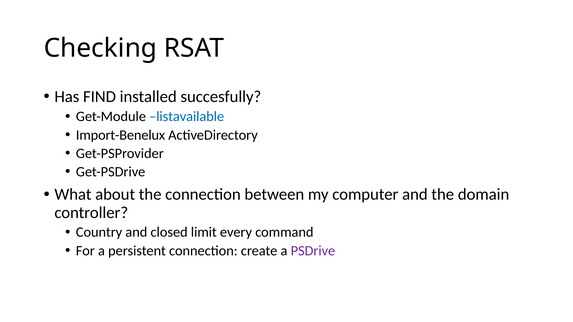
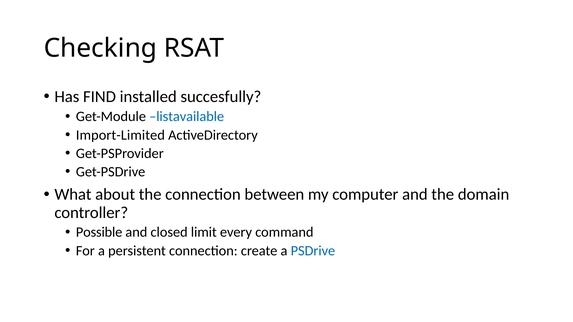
Import-Benelux: Import-Benelux -> Import-Limited
Country: Country -> Possible
PSDrive colour: purple -> blue
